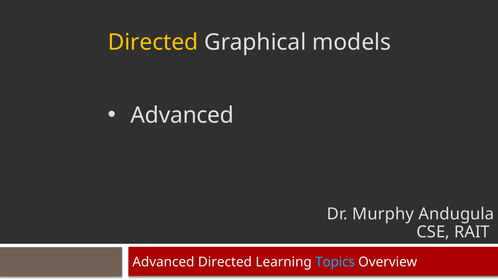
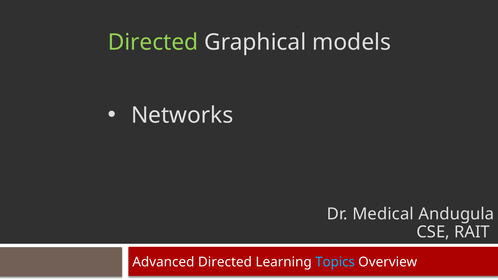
Directed at (153, 42) colour: yellow -> light green
Advanced at (182, 115): Advanced -> Networks
Murphy: Murphy -> Medical
